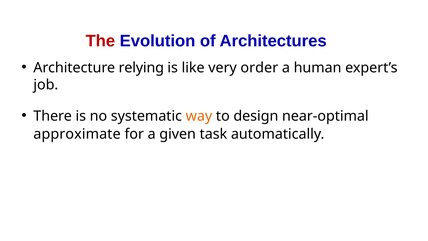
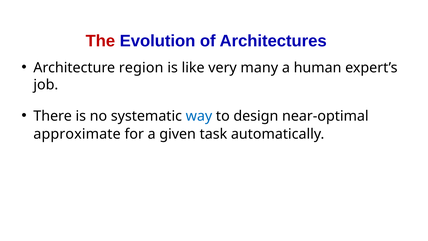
relying: relying -> region
order: order -> many
way colour: orange -> blue
